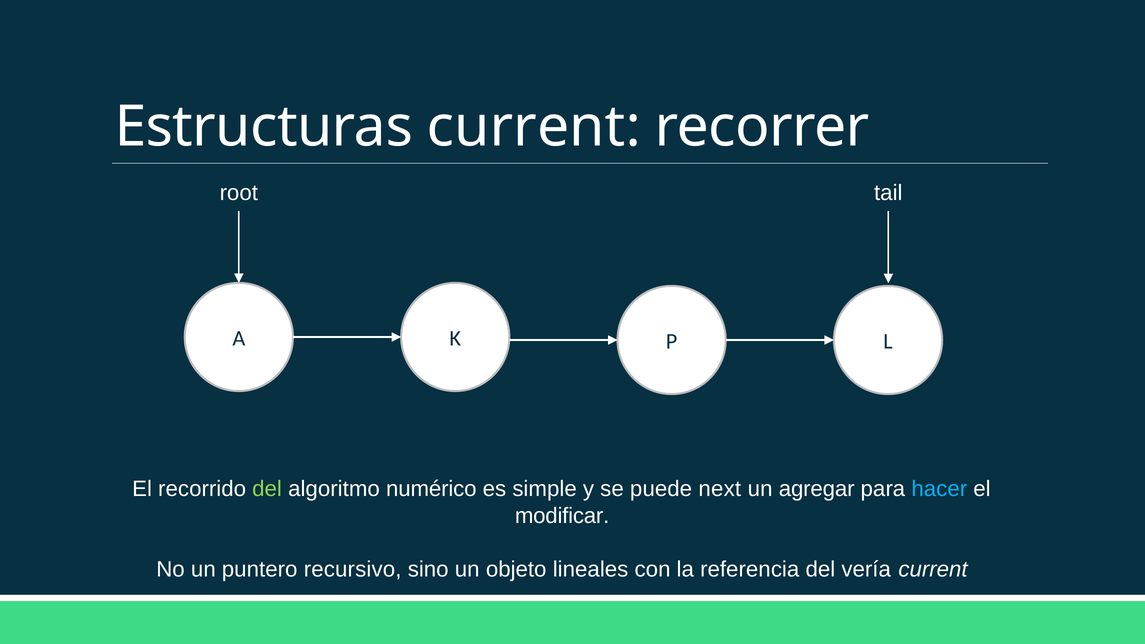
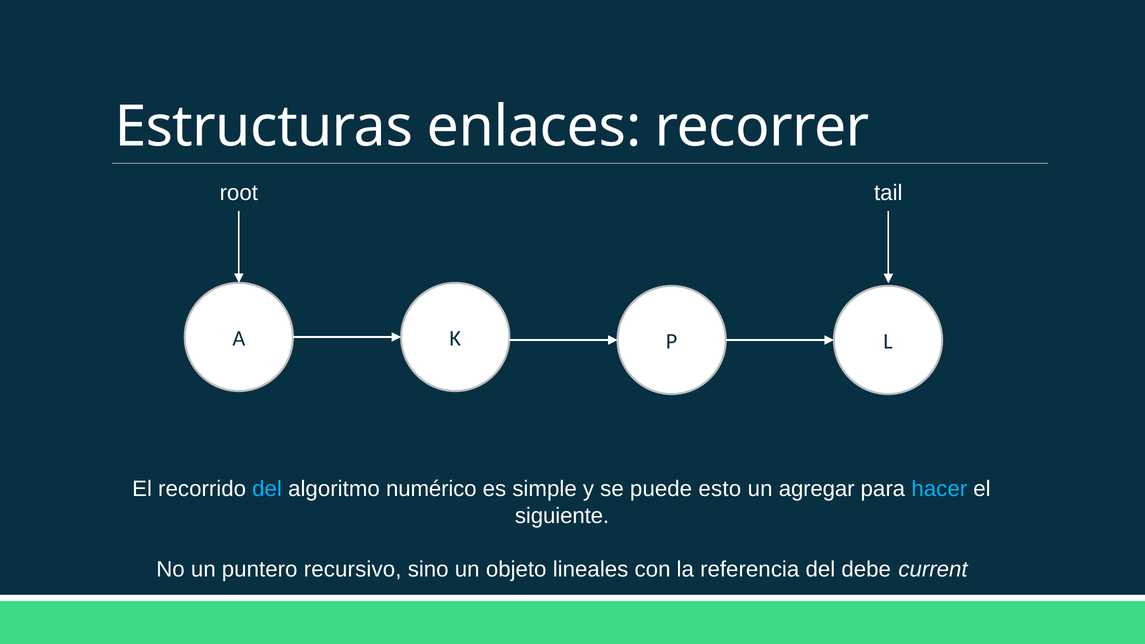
Estructuras current: current -> enlaces
del at (267, 489) colour: light green -> light blue
next: next -> esto
modificar: modificar -> siguiente
vería: vería -> debe
